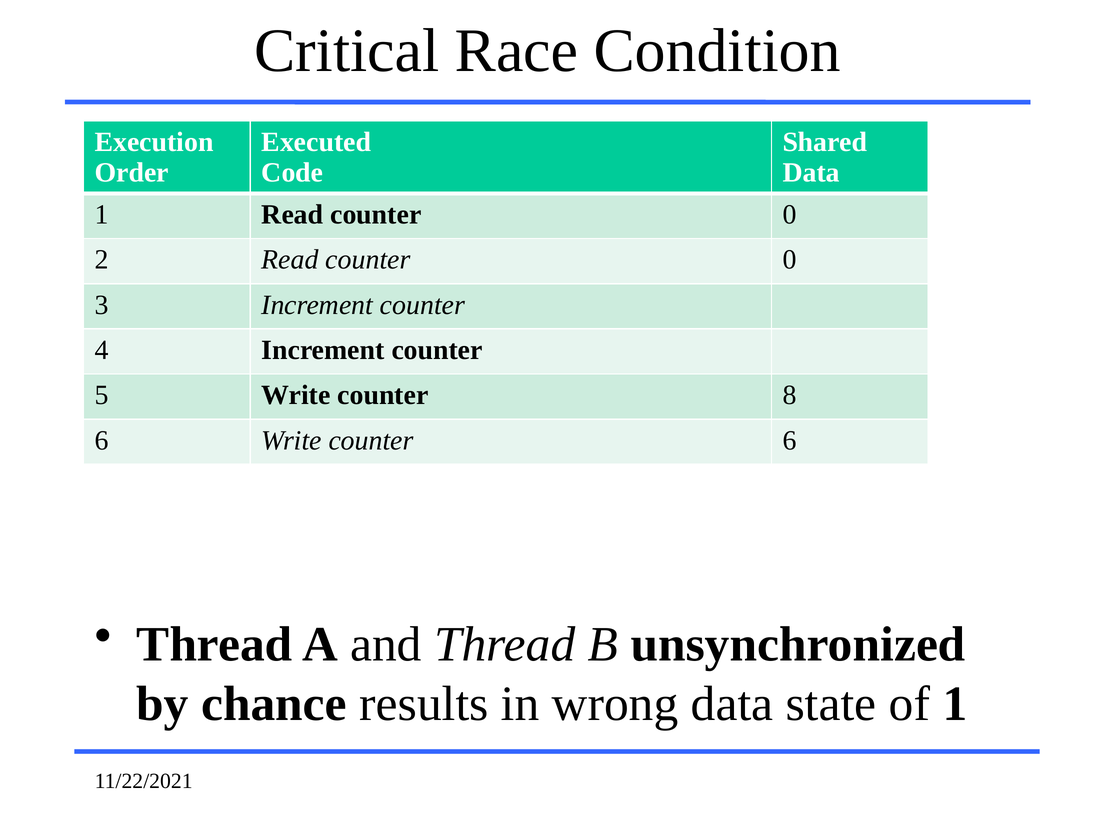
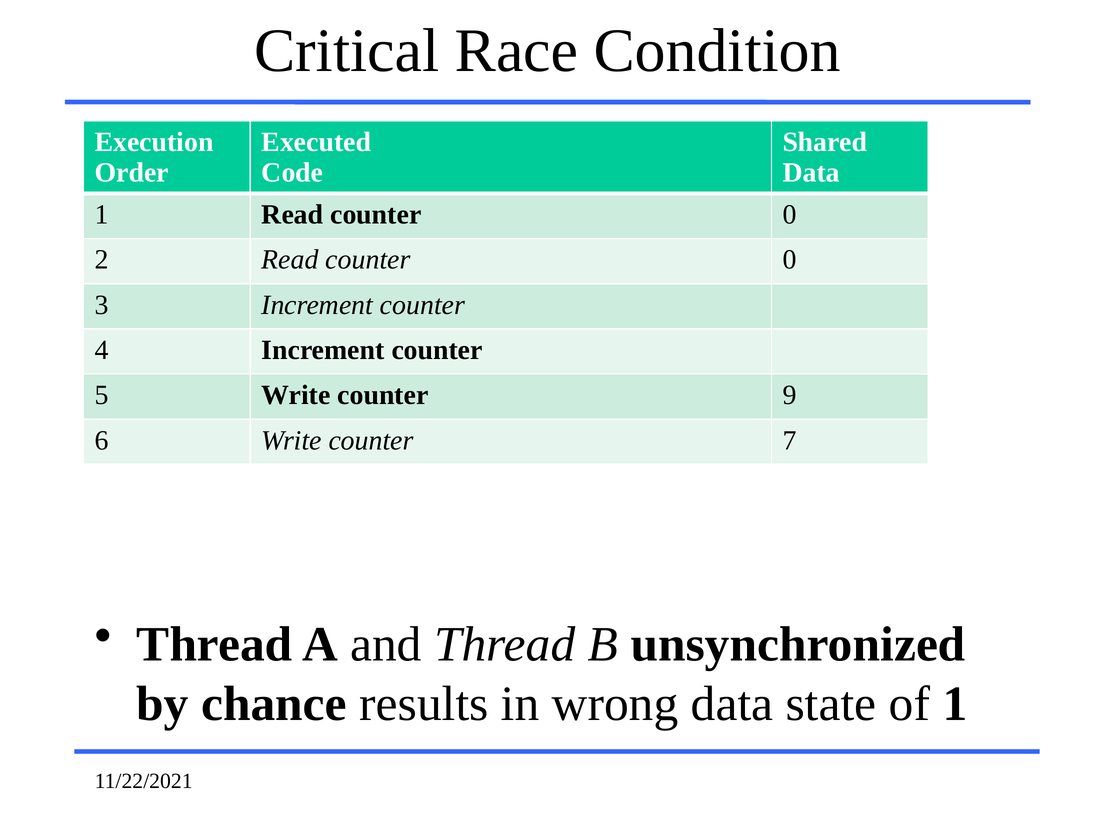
8: 8 -> 9
counter 6: 6 -> 7
